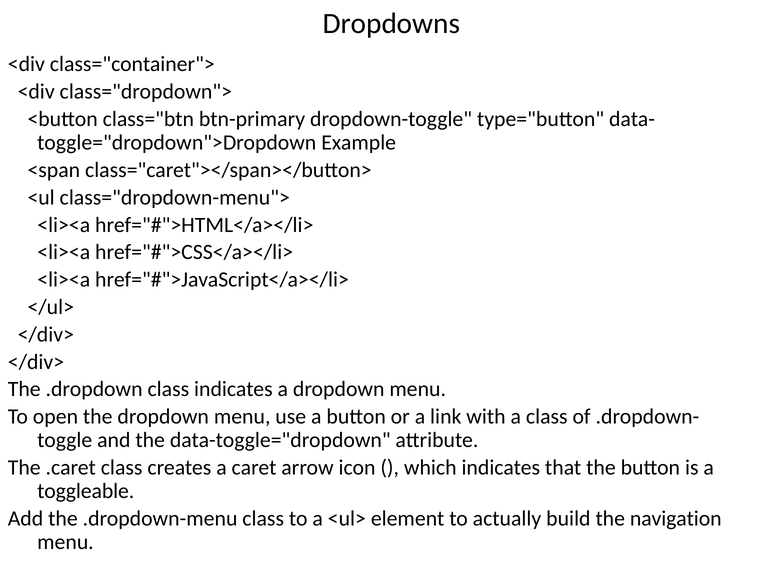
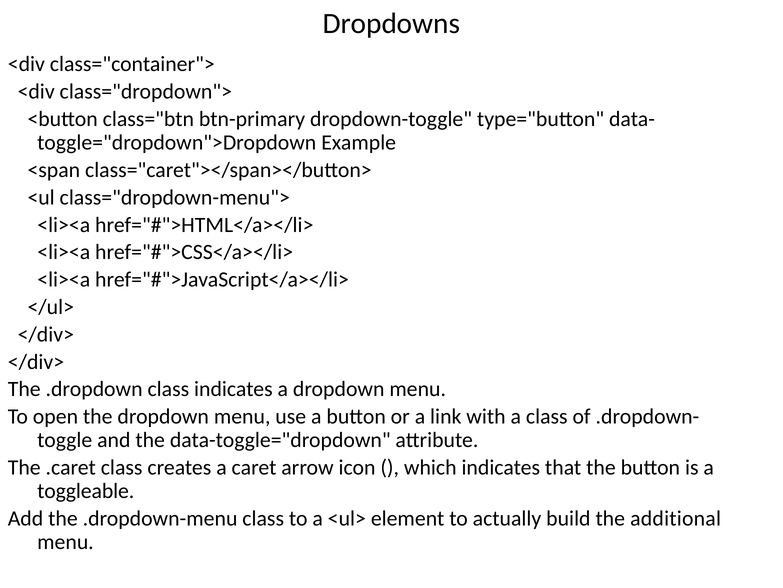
navigation: navigation -> additional
